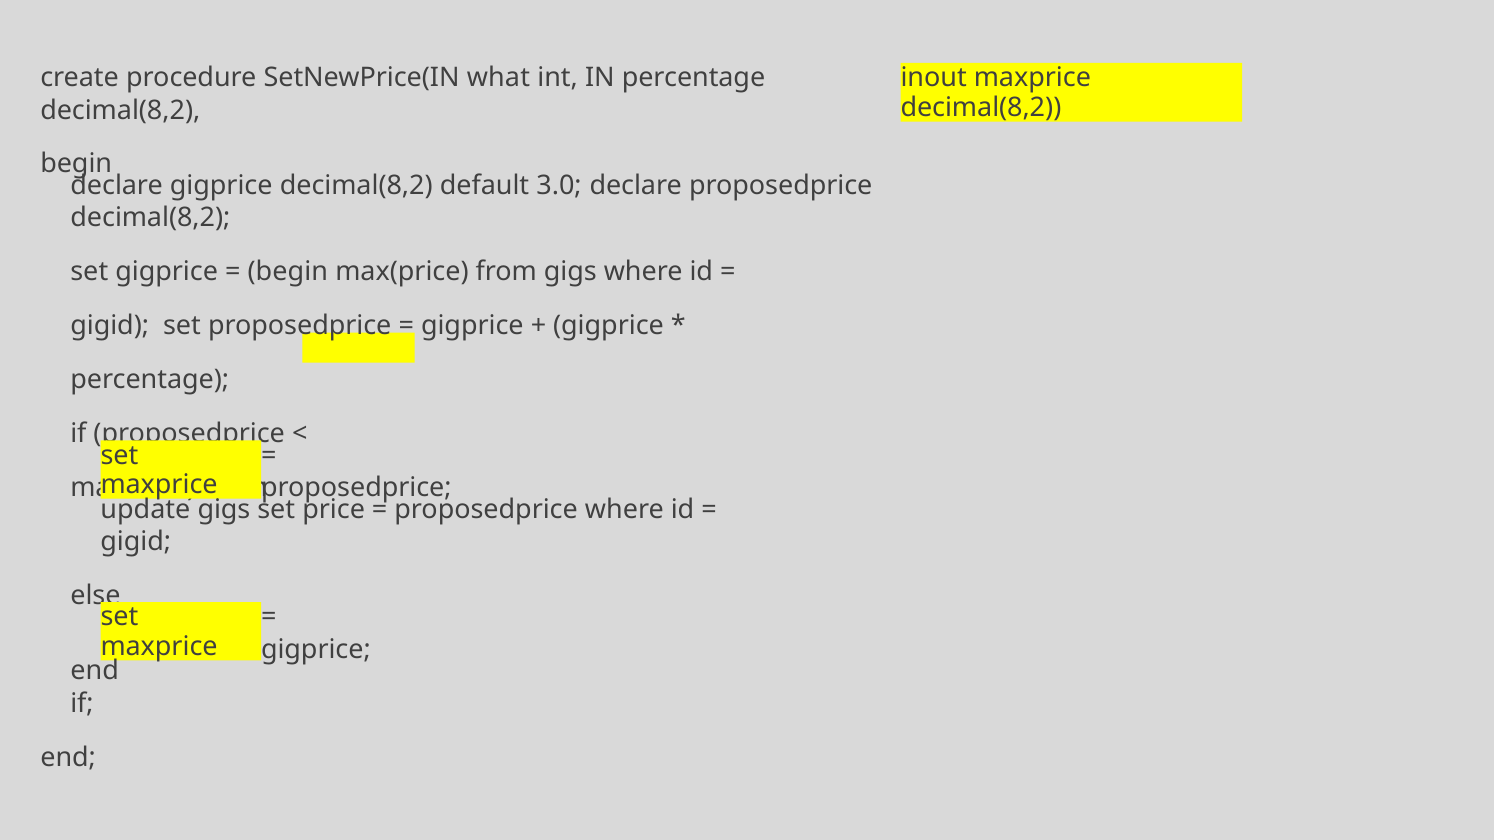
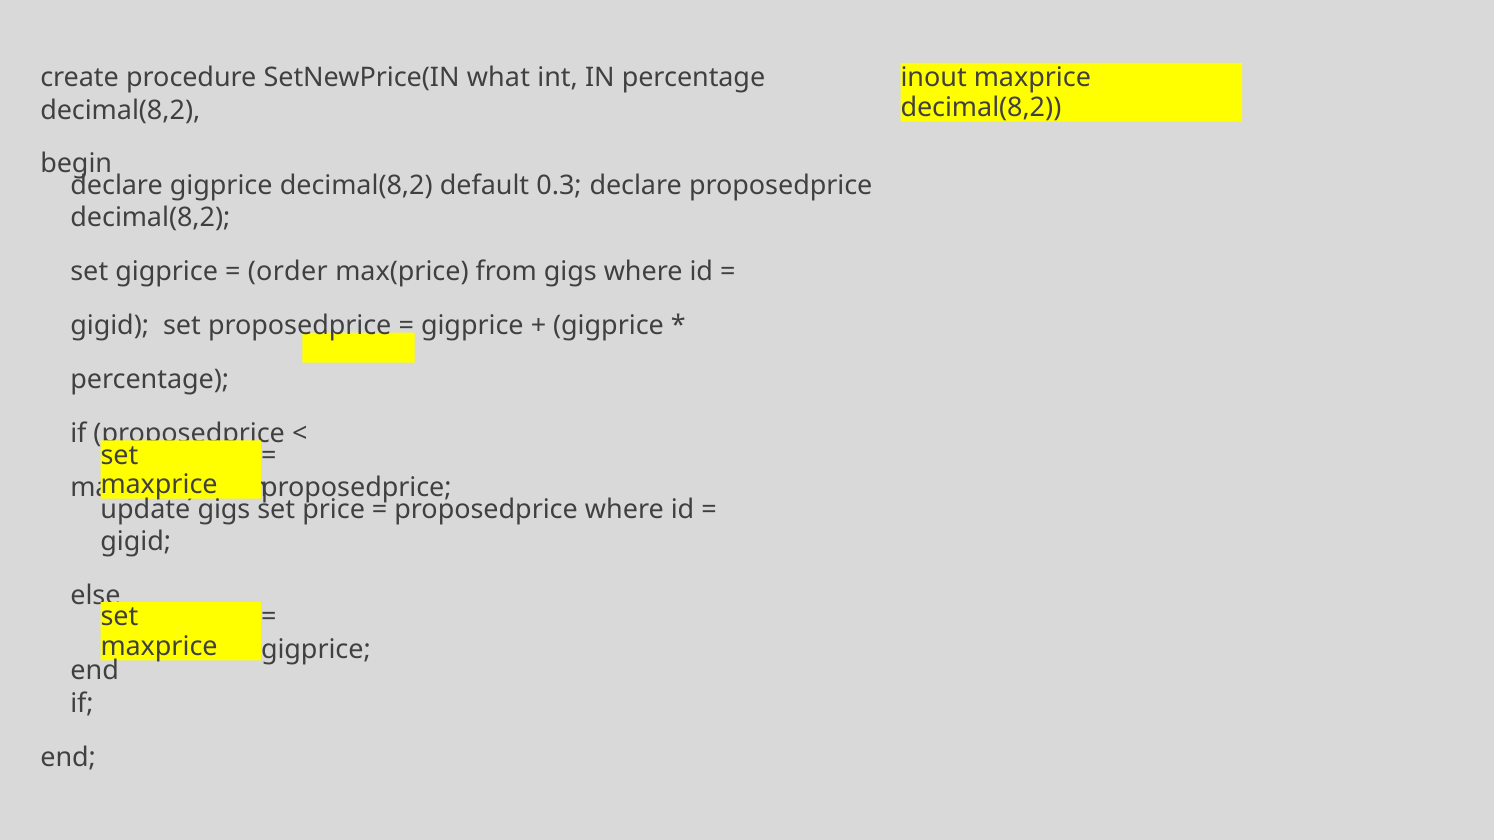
3.0: 3.0 -> 0.3
begin at (288, 272): begin -> order
